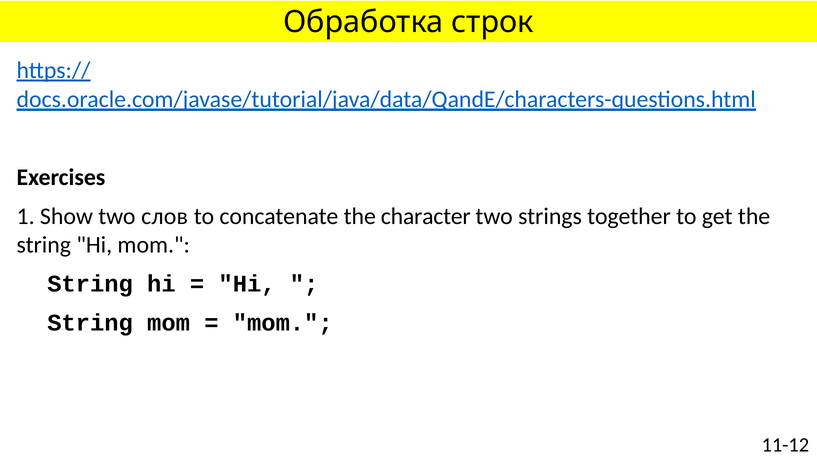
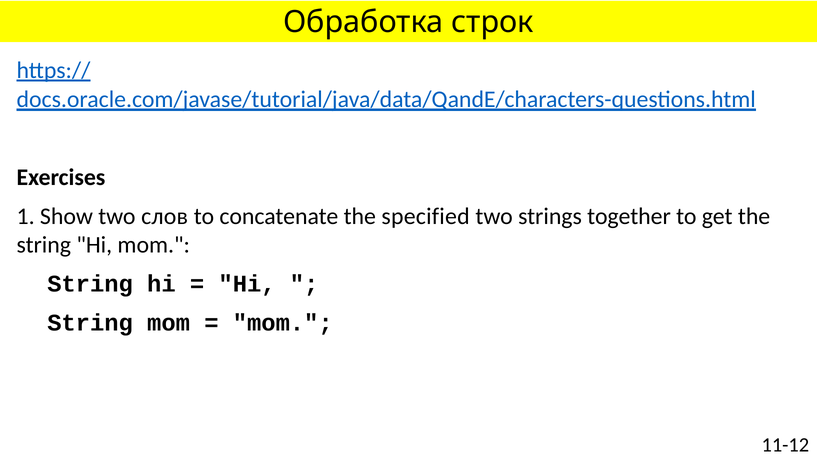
character: character -> specified
